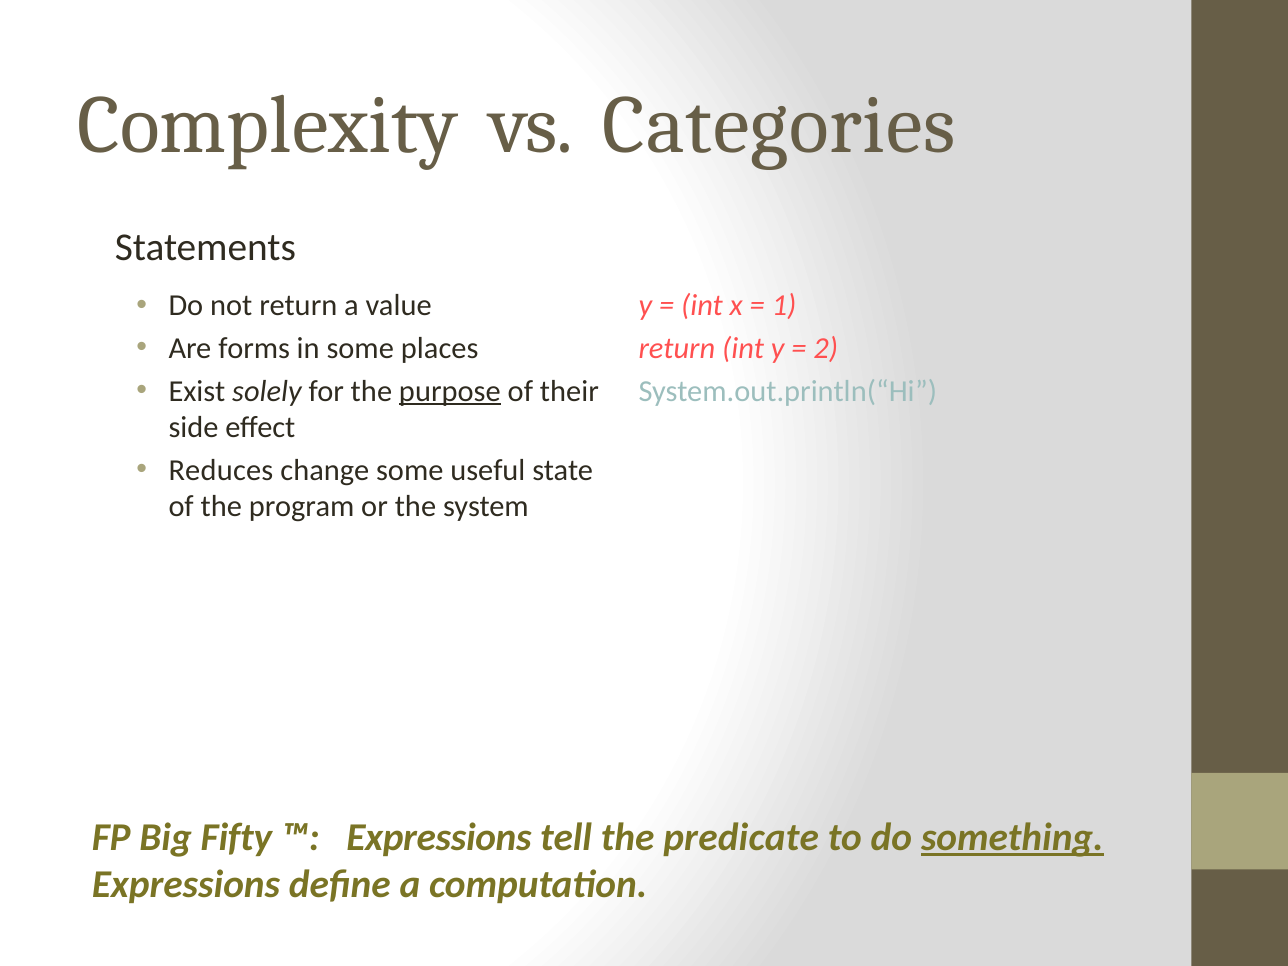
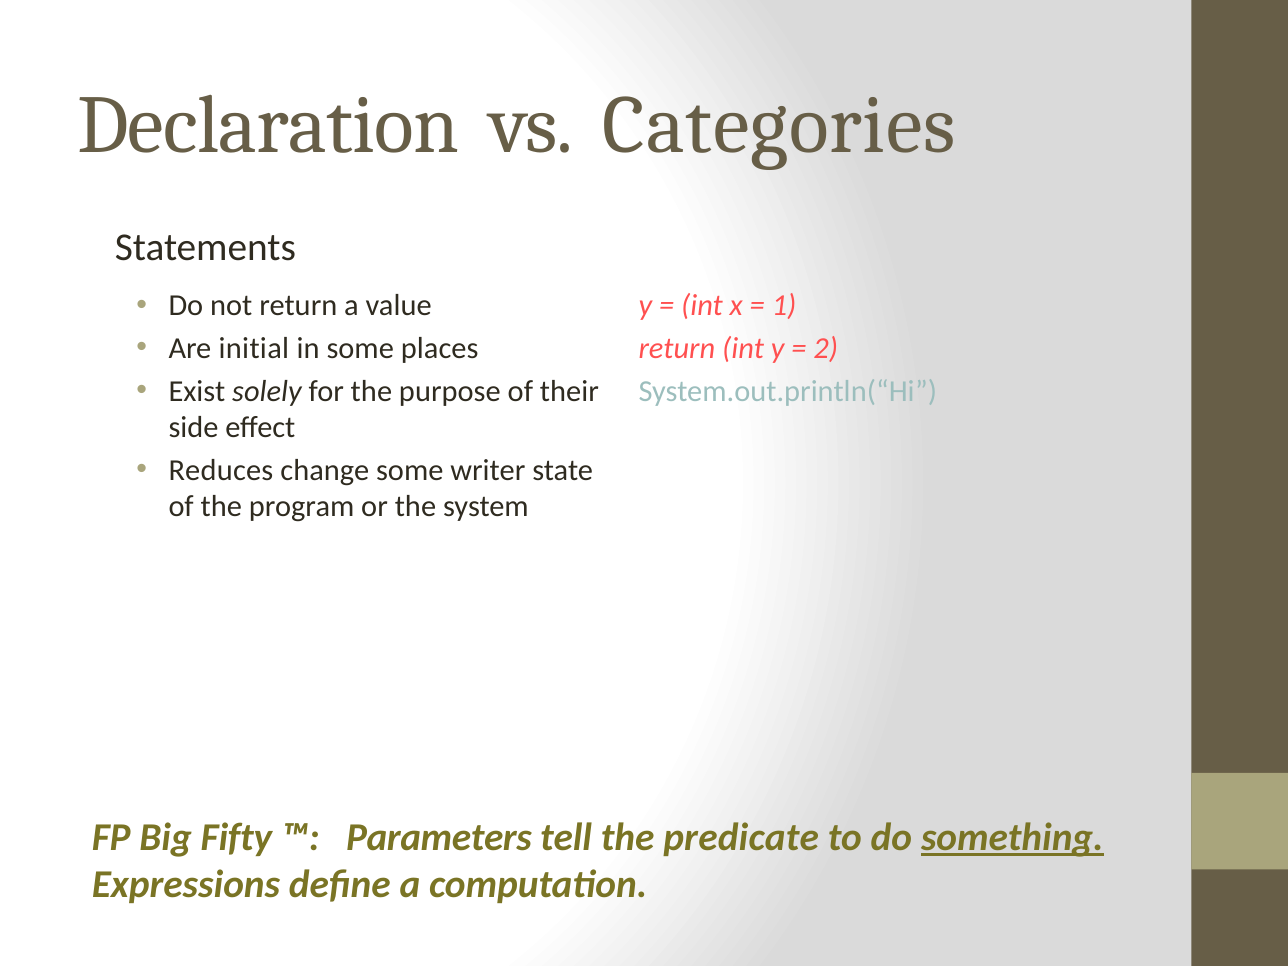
Complexity: Complexity -> Declaration
forms: forms -> initial
purpose underline: present -> none
useful: useful -> writer
Expressions at (439, 838): Expressions -> Parameters
